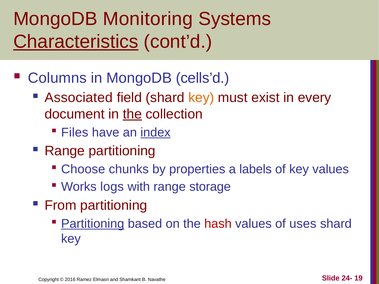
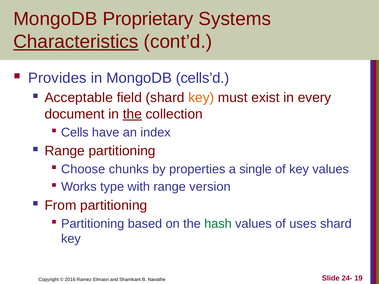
Monitoring: Monitoring -> Proprietary
Columns: Columns -> Provides
Associated: Associated -> Acceptable
Files: Files -> Cells
index underline: present -> none
labels: labels -> single
logs: logs -> type
storage: storage -> version
Partitioning at (93, 224) underline: present -> none
hash colour: red -> green
